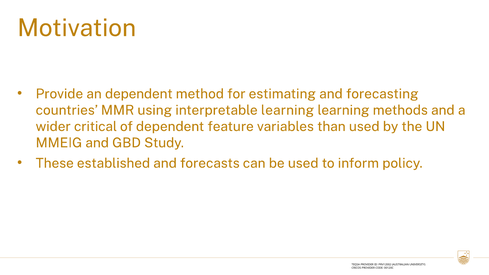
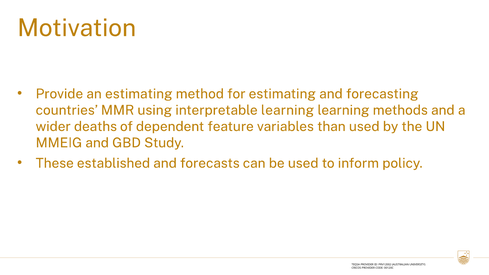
an dependent: dependent -> estimating
critical: critical -> deaths
